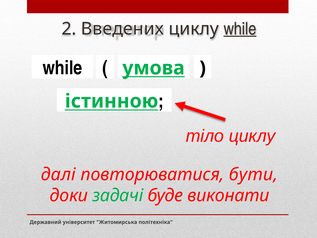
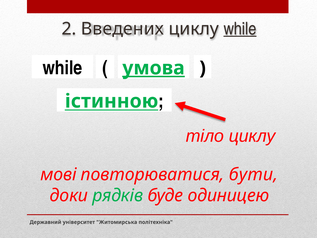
умова underline: none -> present
далі: далі -> мові
задачі: задачі -> рядків
виконати: виконати -> одиницею
